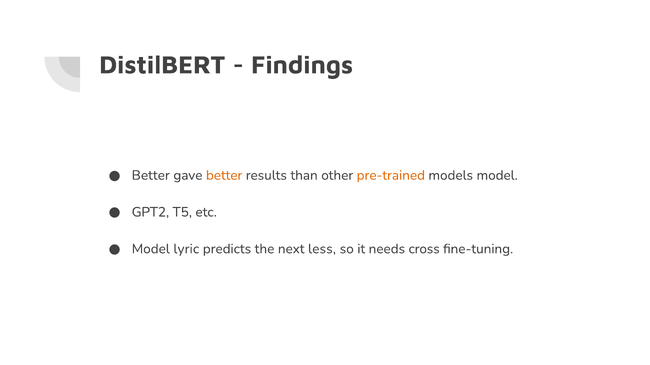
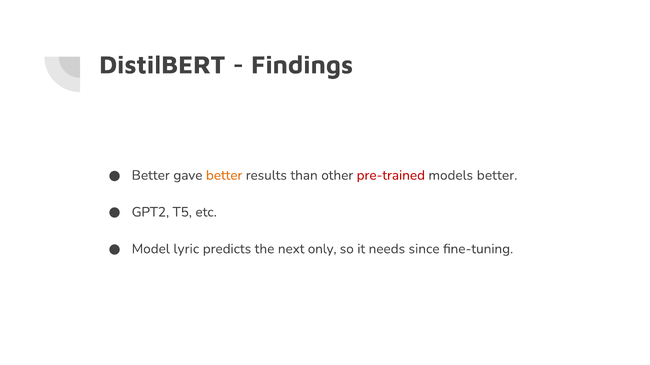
pre-trained colour: orange -> red
models model: model -> better
less: less -> only
cross: cross -> since
